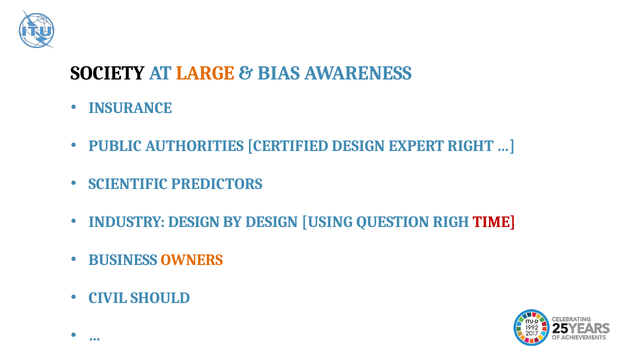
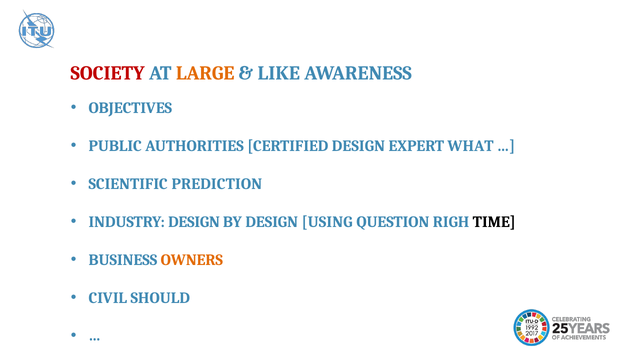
SOCIETY colour: black -> red
BIAS: BIAS -> LIKE
INSURANCE: INSURANCE -> OBJECTIVES
RIGHT: RIGHT -> WHAT
PREDICTORS: PREDICTORS -> PREDICTION
TIME colour: red -> black
